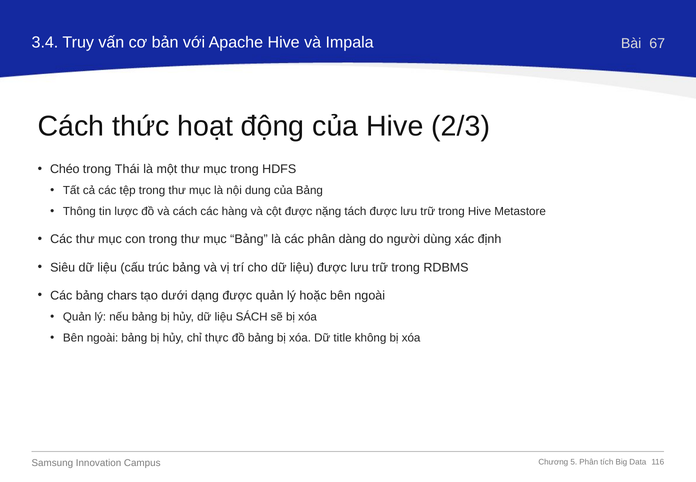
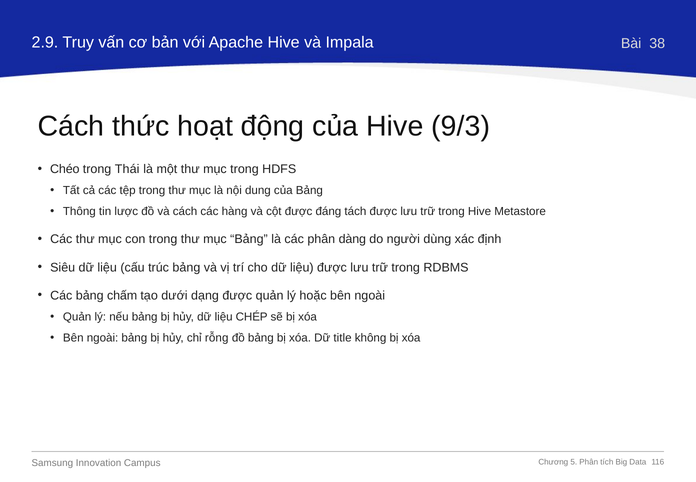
3.4: 3.4 -> 2.9
67: 67 -> 38
2/3: 2/3 -> 9/3
nặng: nặng -> đáng
chars: chars -> chấm
SÁCH: SÁCH -> CHÉP
thực: thực -> rỗng
